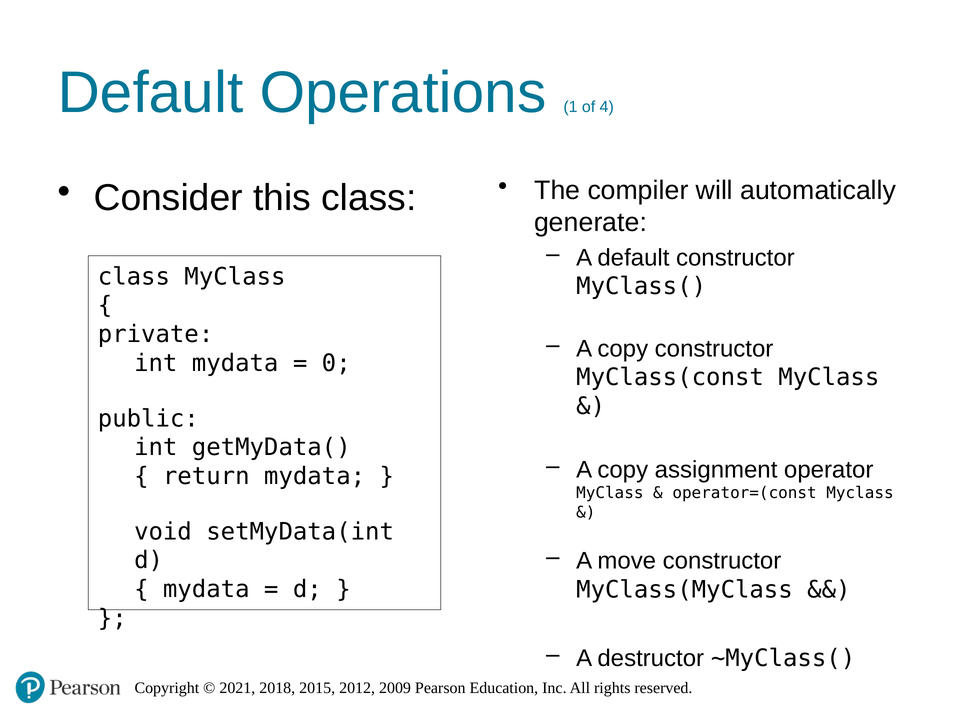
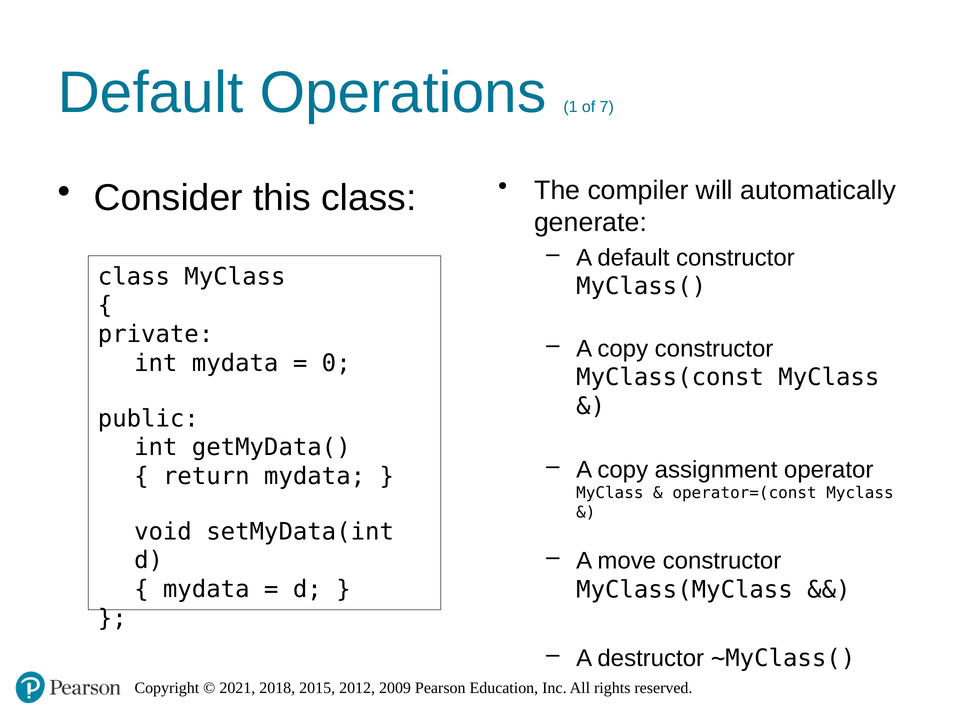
4: 4 -> 7
